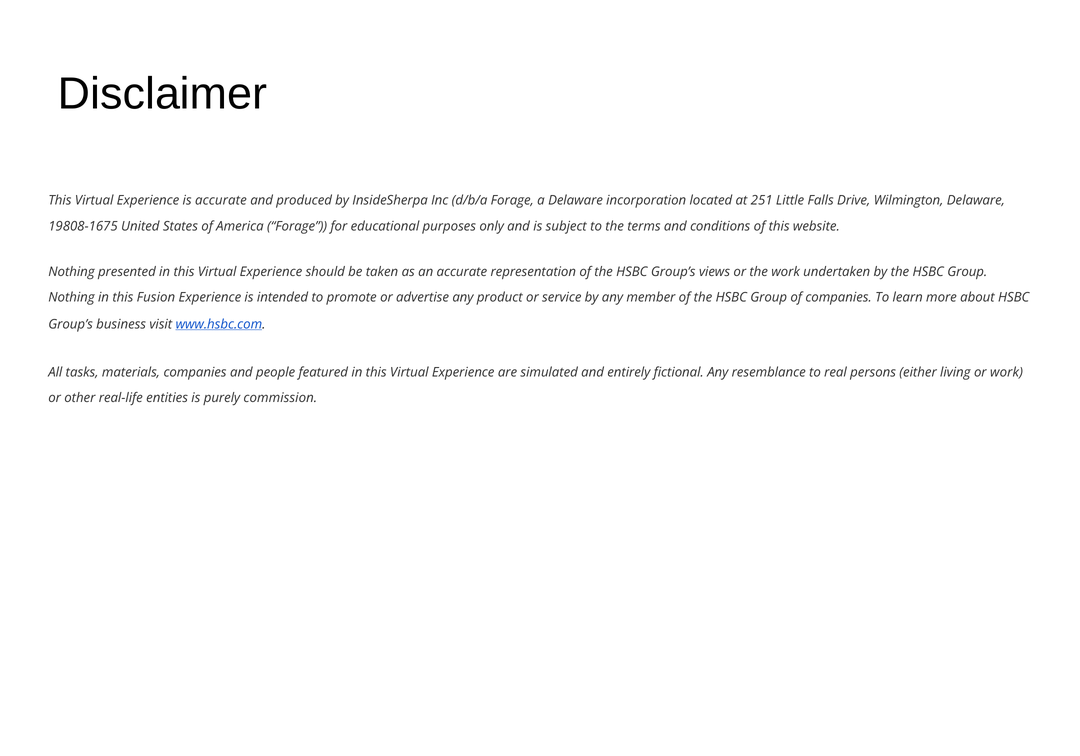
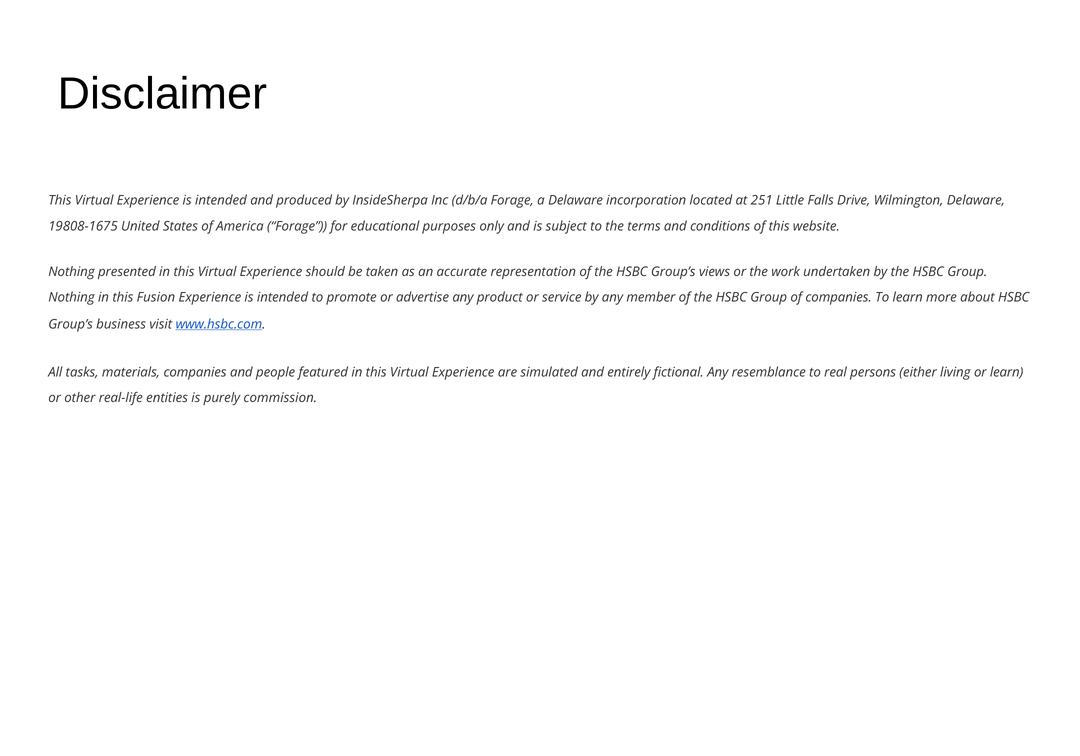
Virtual Experience is accurate: accurate -> intended
or work: work -> learn
